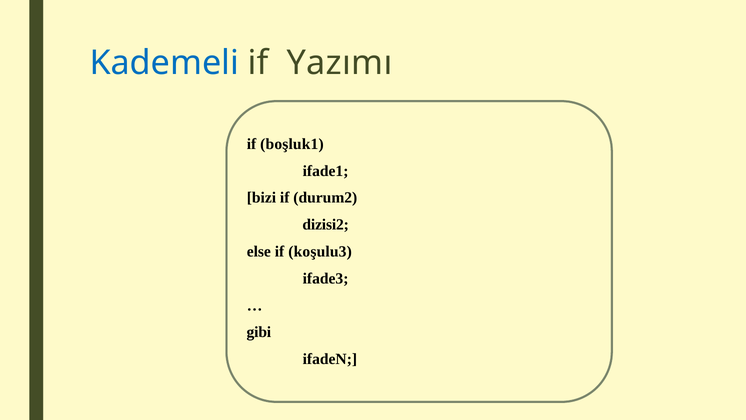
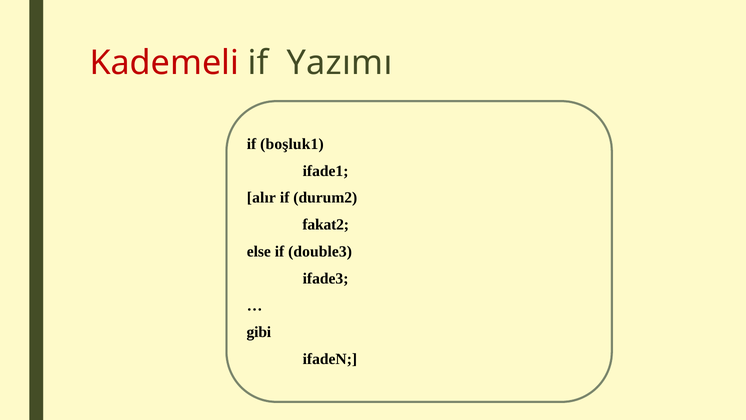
Kademeli colour: blue -> red
bizi: bizi -> alır
dizisi2: dizisi2 -> fakat2
koşulu3: koşulu3 -> double3
